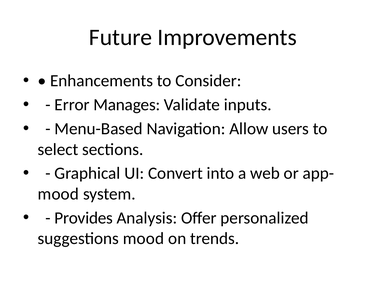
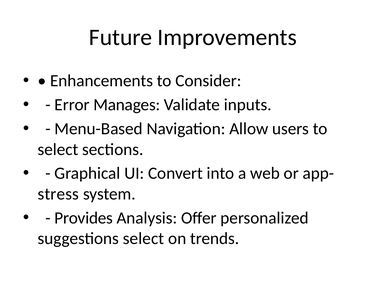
mood at (58, 194): mood -> stress
suggestions mood: mood -> select
